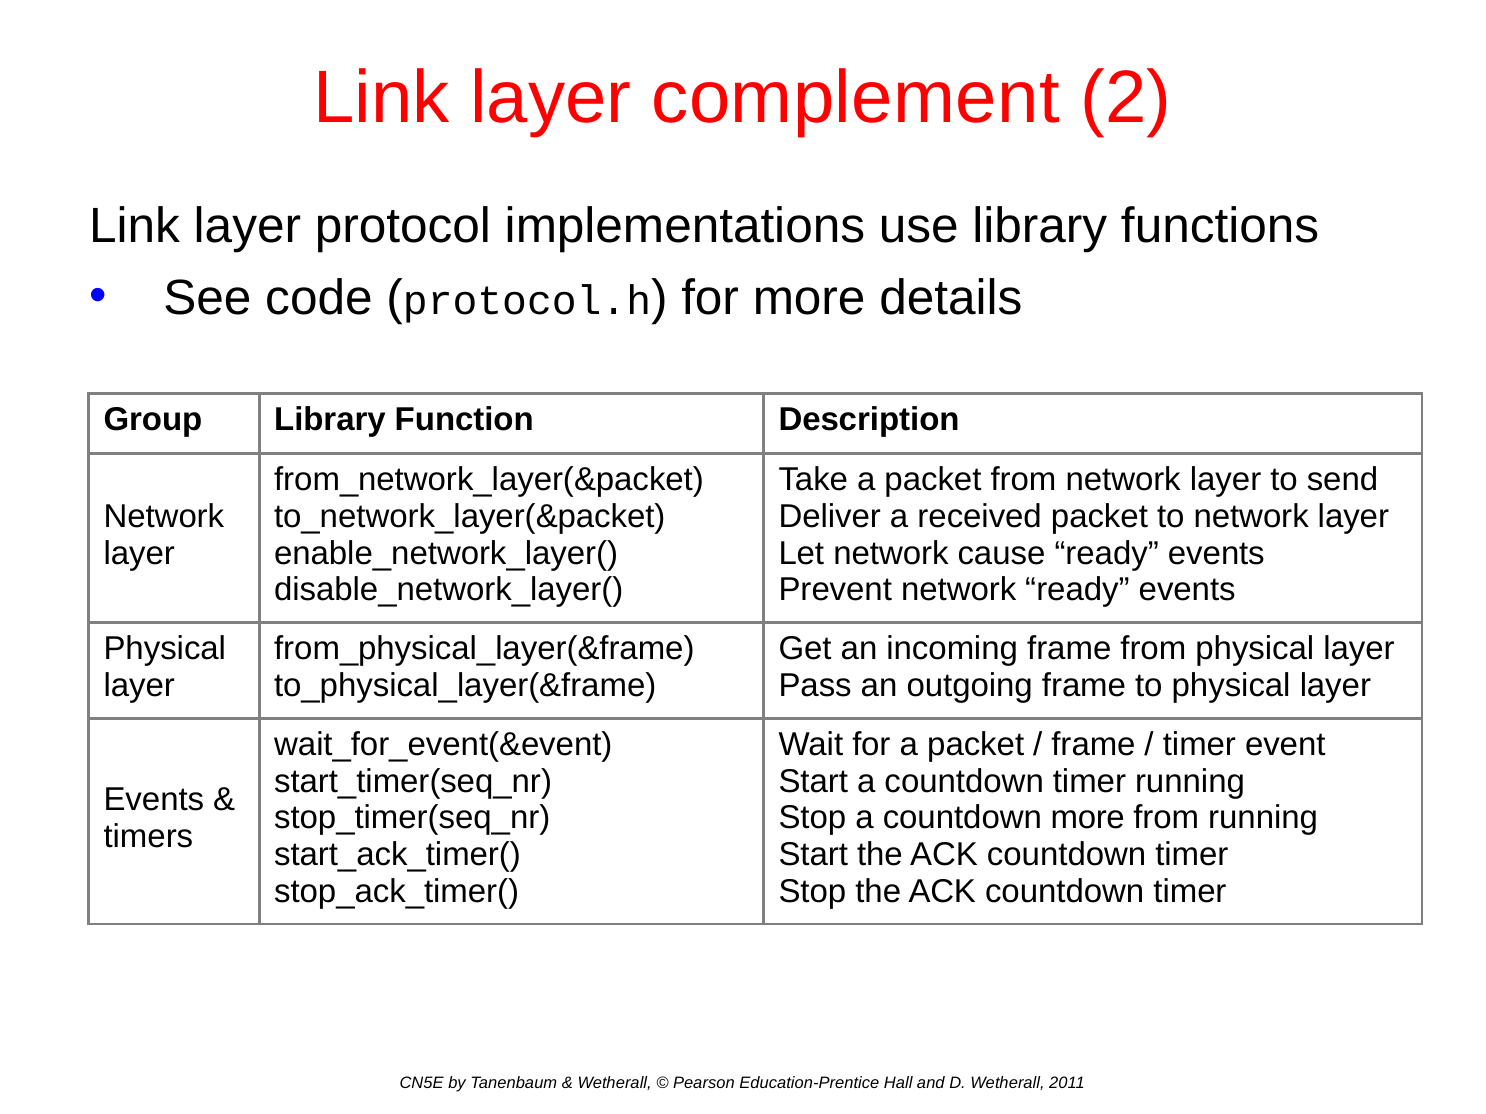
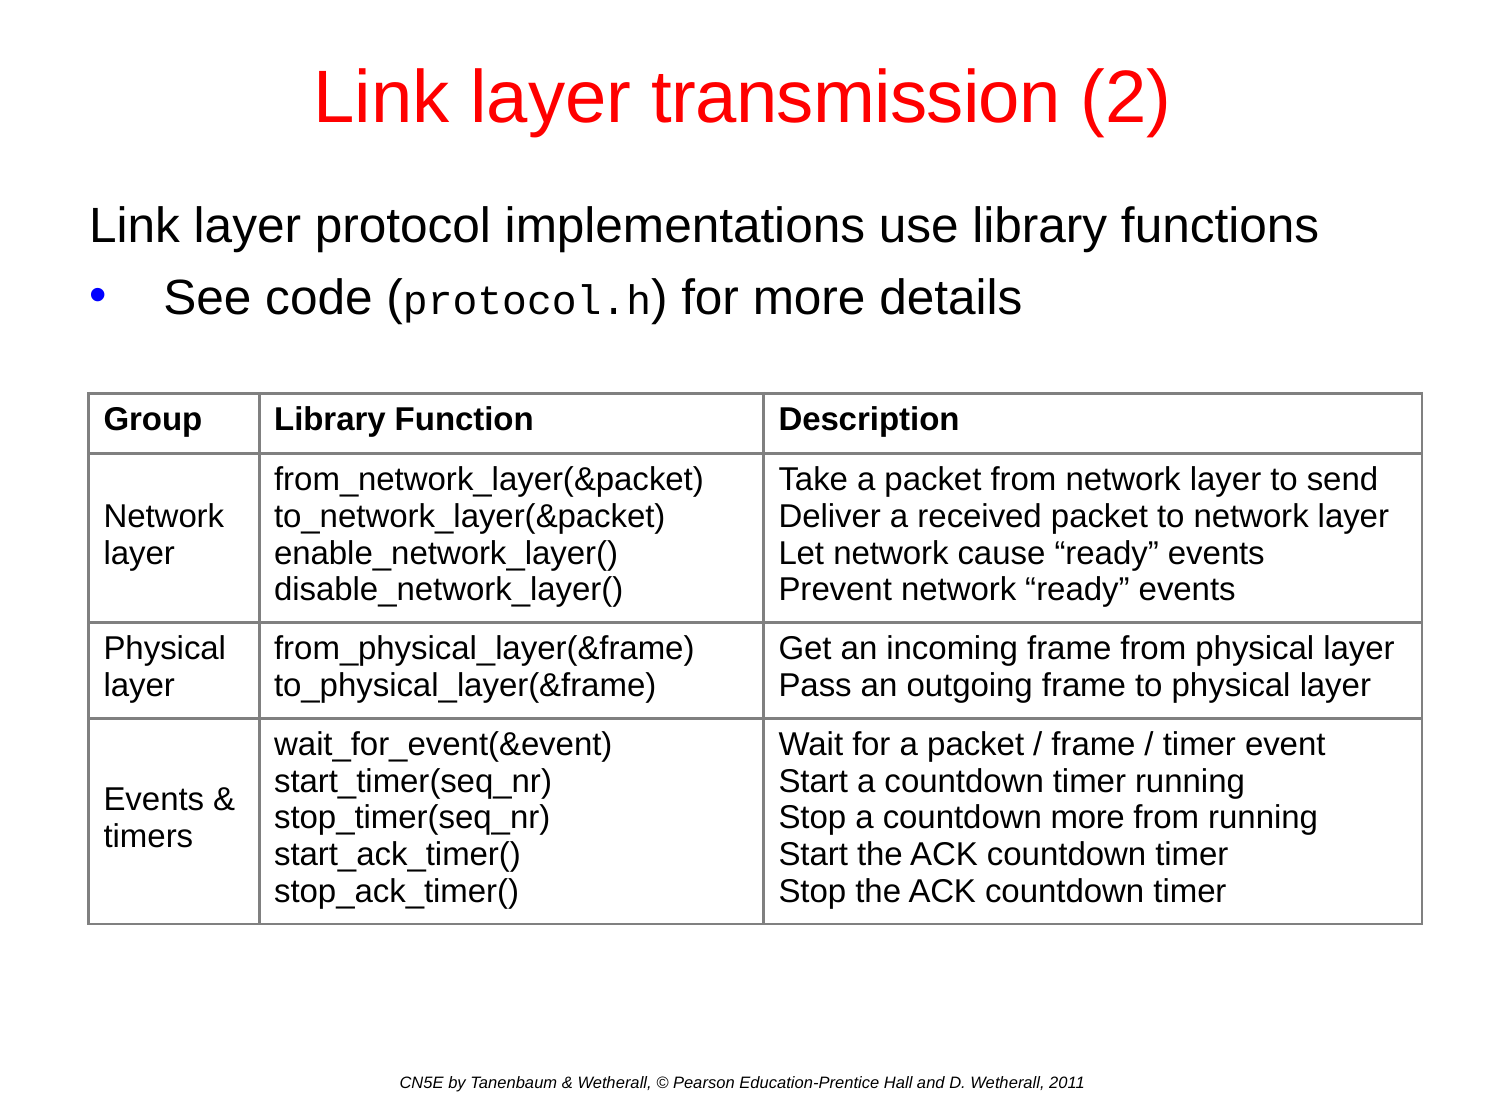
complement: complement -> transmission
